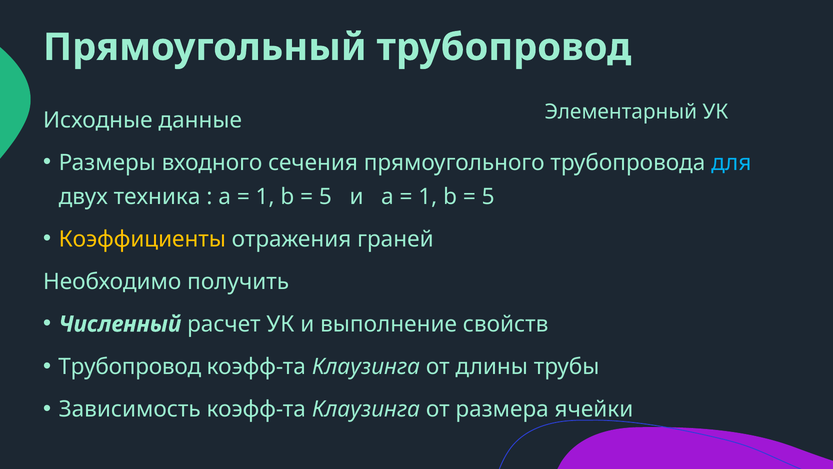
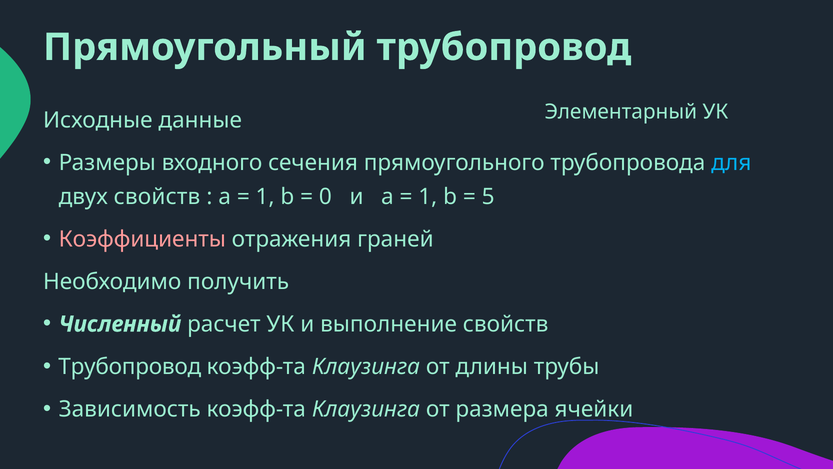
двух техника: техника -> свойств
5 at (325, 196): 5 -> 0
Коэффициенты colour: yellow -> pink
